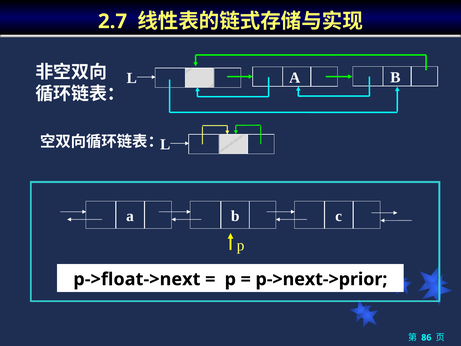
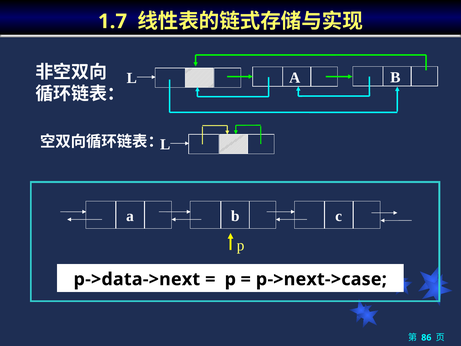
2.7: 2.7 -> 1.7
p->float->next: p->float->next -> p->data->next
p->next->prior: p->next->prior -> p->next->case
